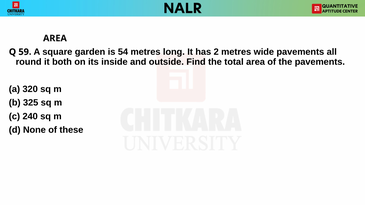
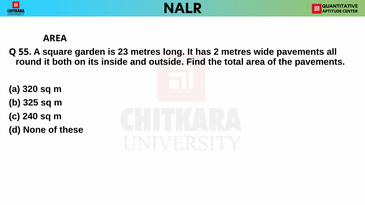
59: 59 -> 55
54: 54 -> 23
